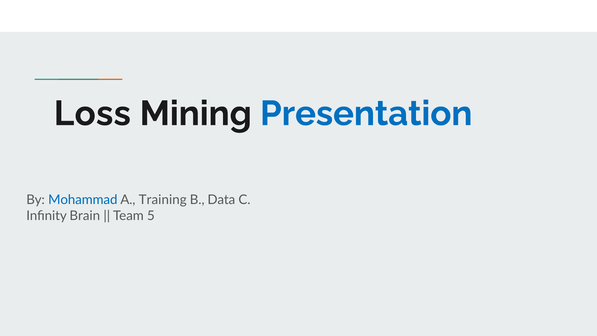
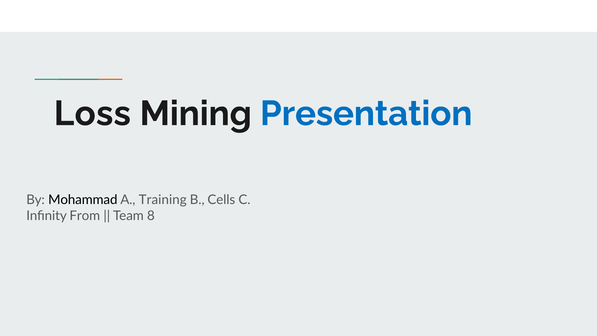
Mohammad colour: blue -> black
Data: Data -> Cells
Brain: Brain -> From
5: 5 -> 8
